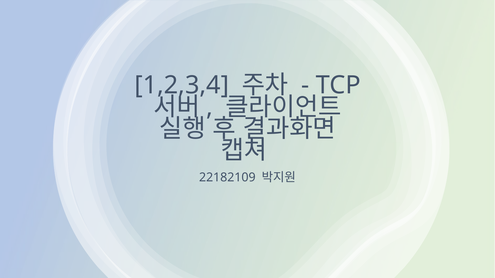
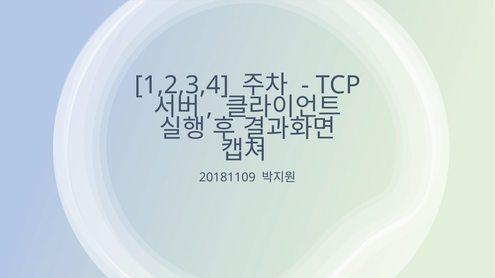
22182109: 22182109 -> 20181109
